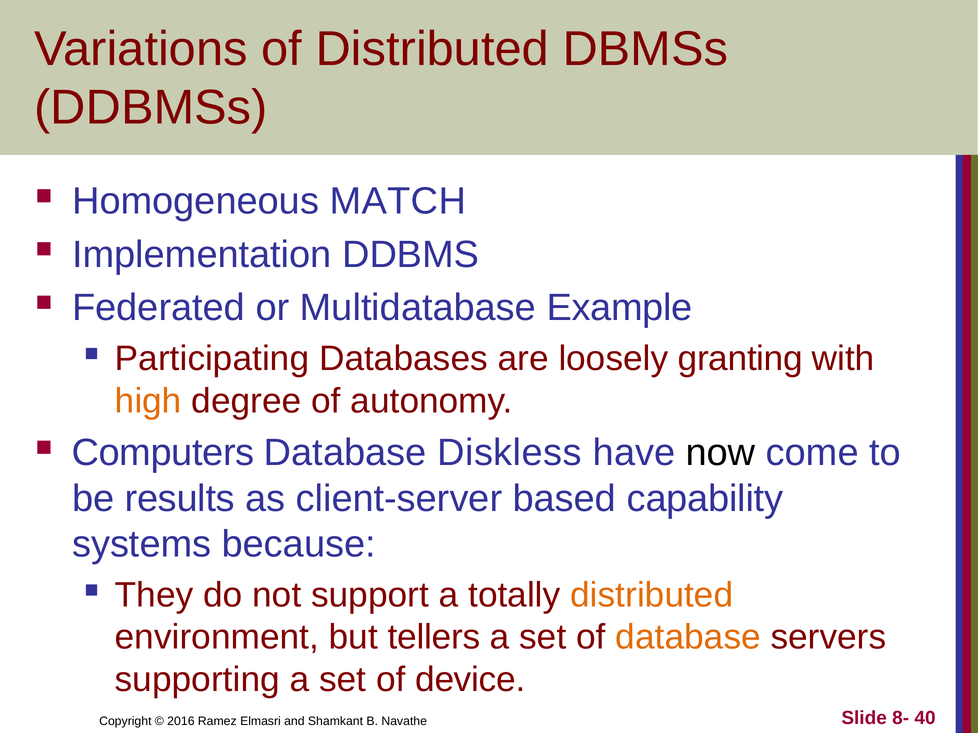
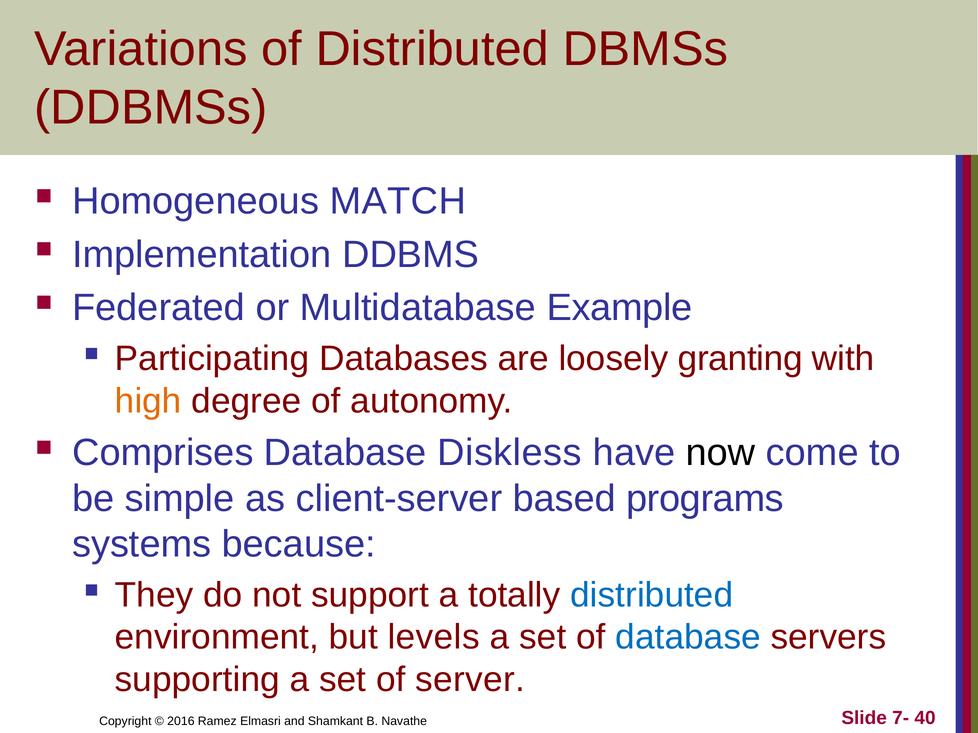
Computers: Computers -> Comprises
results: results -> simple
capability: capability -> programs
distributed at (652, 595) colour: orange -> blue
tellers: tellers -> levels
database at (688, 638) colour: orange -> blue
device: device -> server
8-: 8- -> 7-
